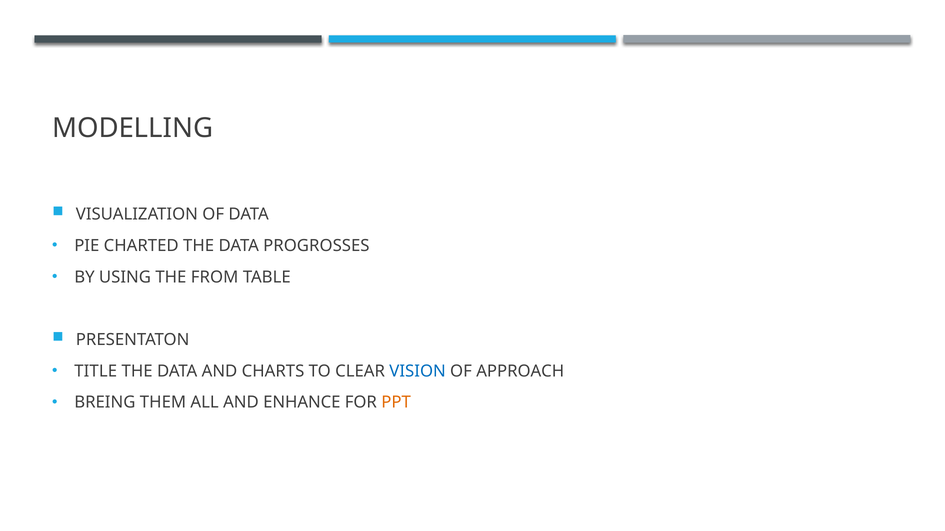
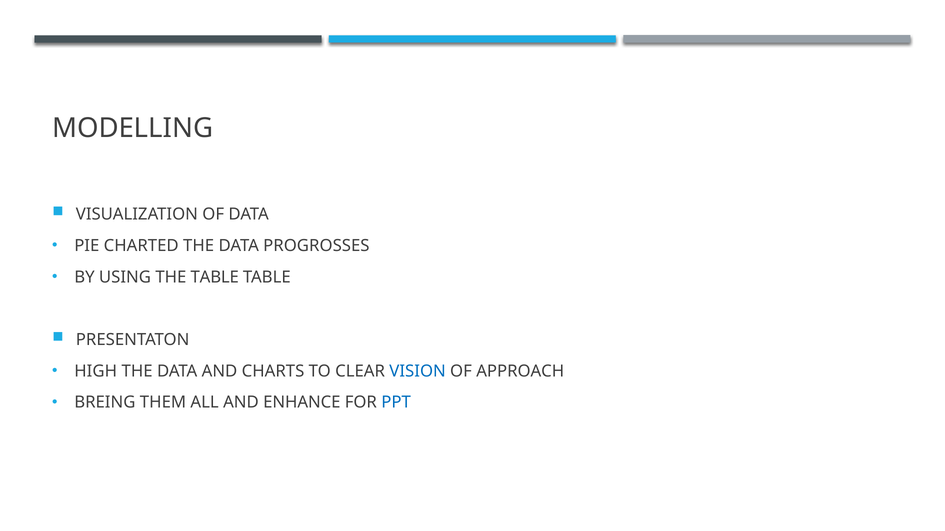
THE FROM: FROM -> TABLE
TITLE: TITLE -> HIGH
PPT colour: orange -> blue
